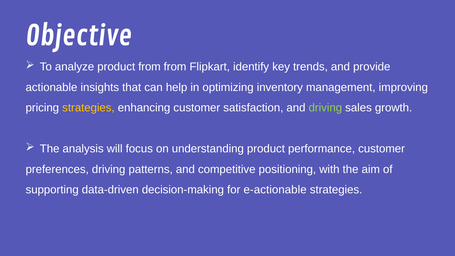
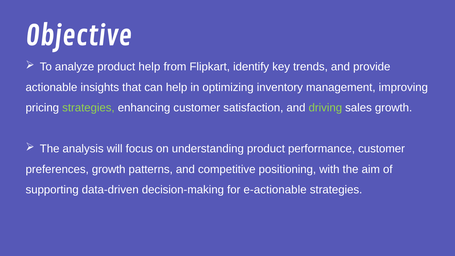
product from: from -> help
strategies at (88, 108) colour: yellow -> light green
preferences driving: driving -> growth
